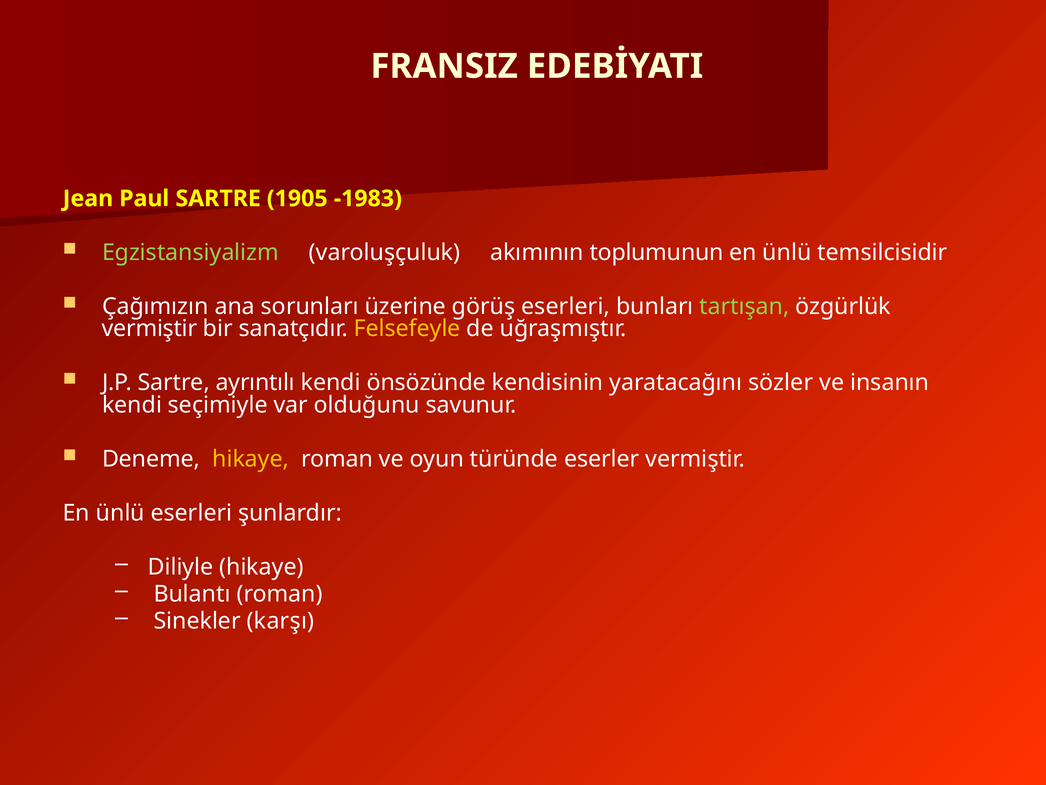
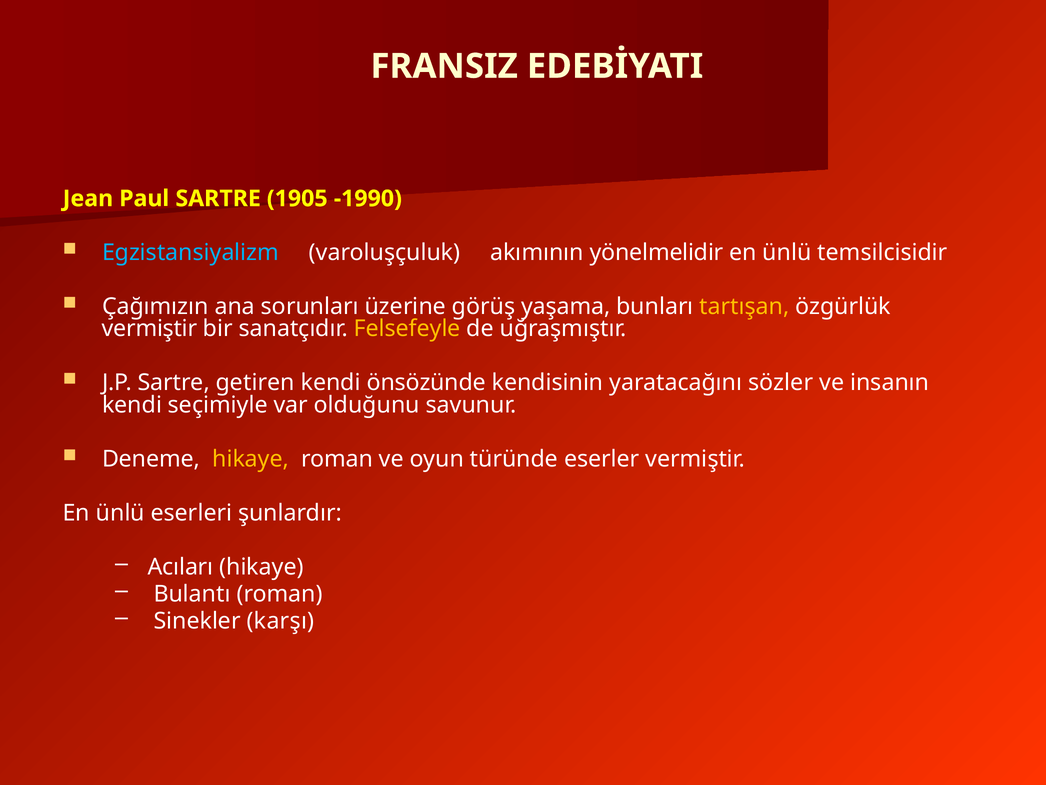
-1983: -1983 -> -1990
Egzistansiyalizm colour: light green -> light blue
toplumunun: toplumunun -> yönelmelidir
görüş eserleri: eserleri -> yaşama
tartışan colour: light green -> yellow
ayrıntılı: ayrıntılı -> getiren
Diliyle: Diliyle -> Acıları
